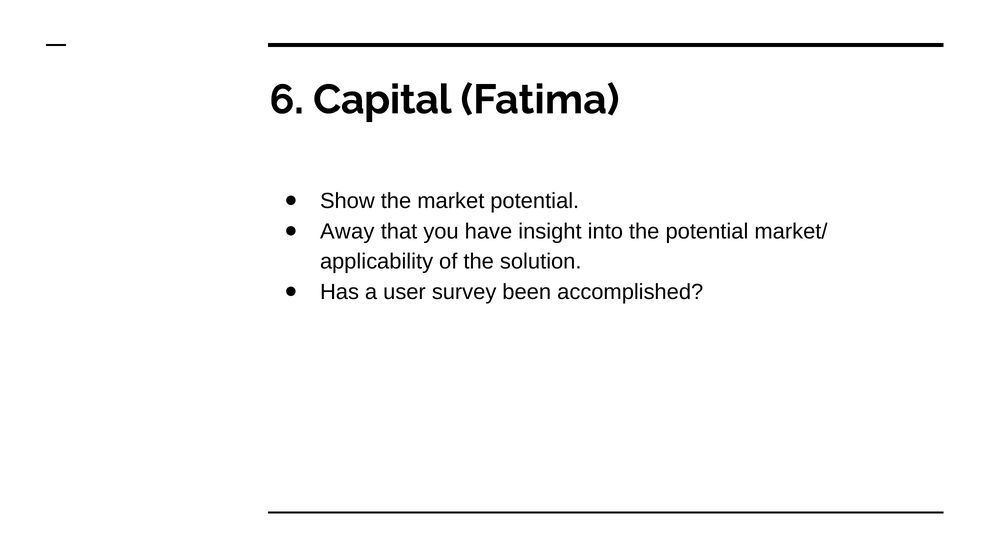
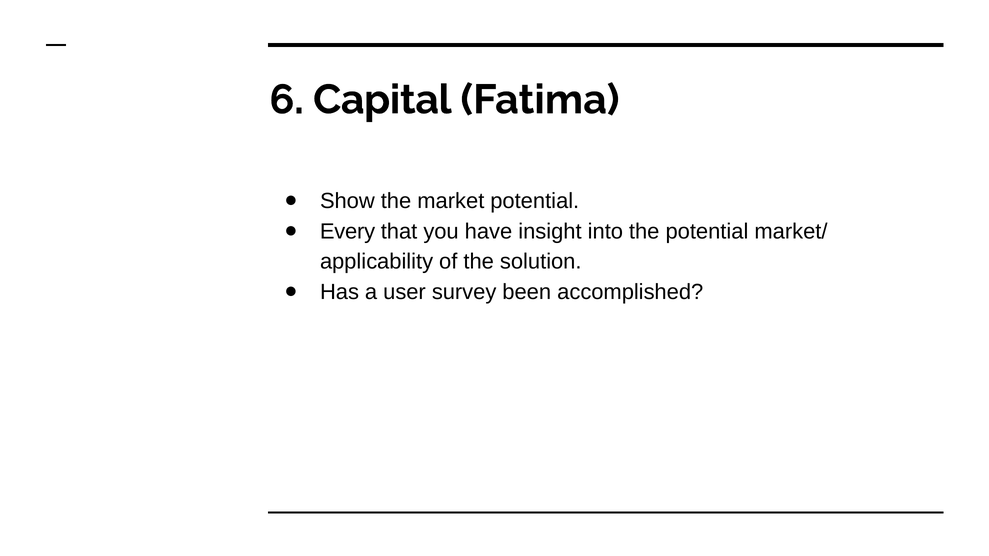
Away: Away -> Every
